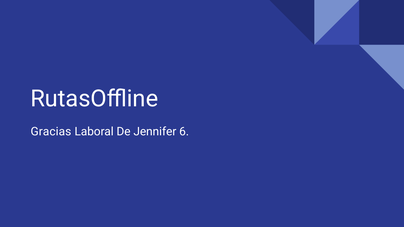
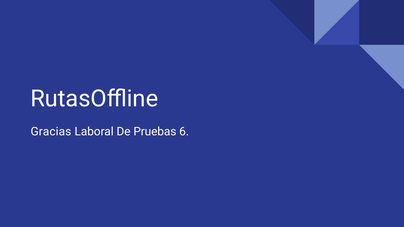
Jennifer: Jennifer -> Pruebas
